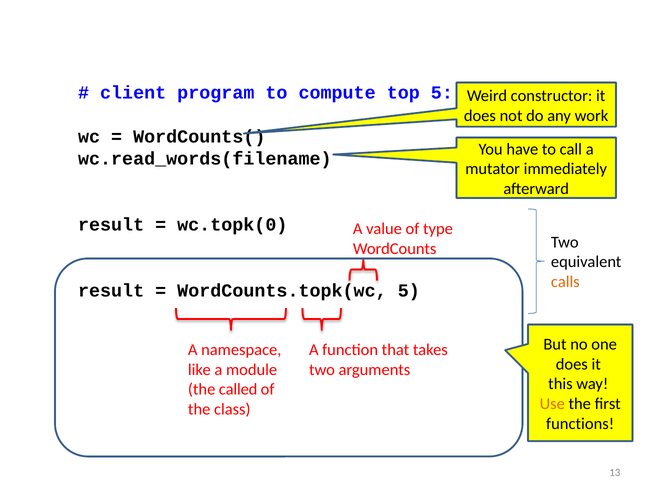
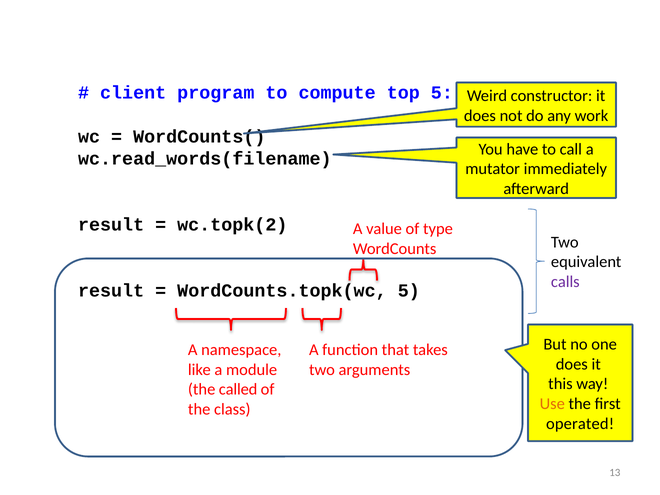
wc.topk(0: wc.topk(0 -> wc.topk(2
calls colour: orange -> purple
functions: functions -> operated
